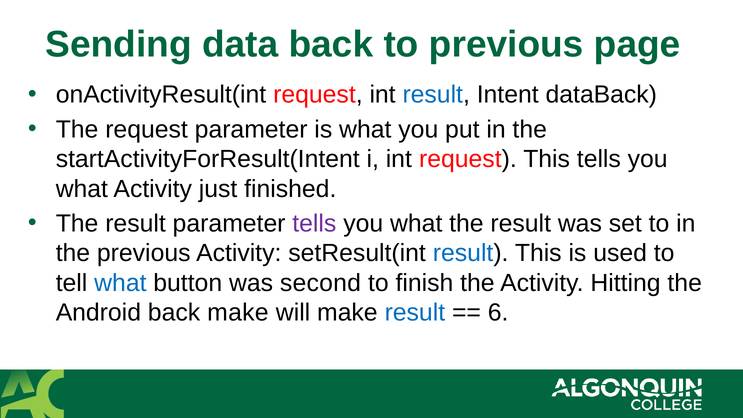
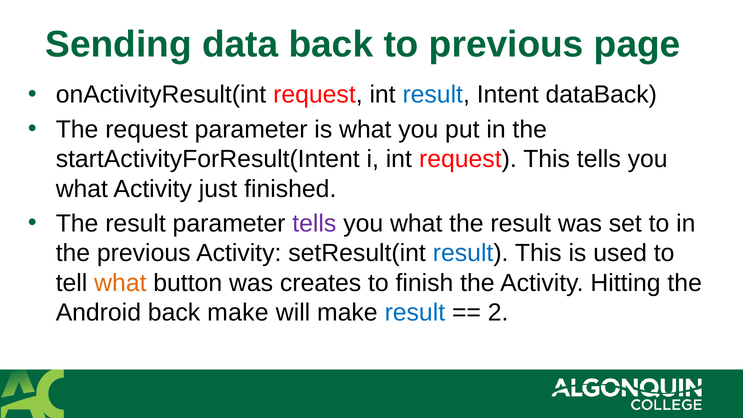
what at (120, 283) colour: blue -> orange
second: second -> creates
6: 6 -> 2
